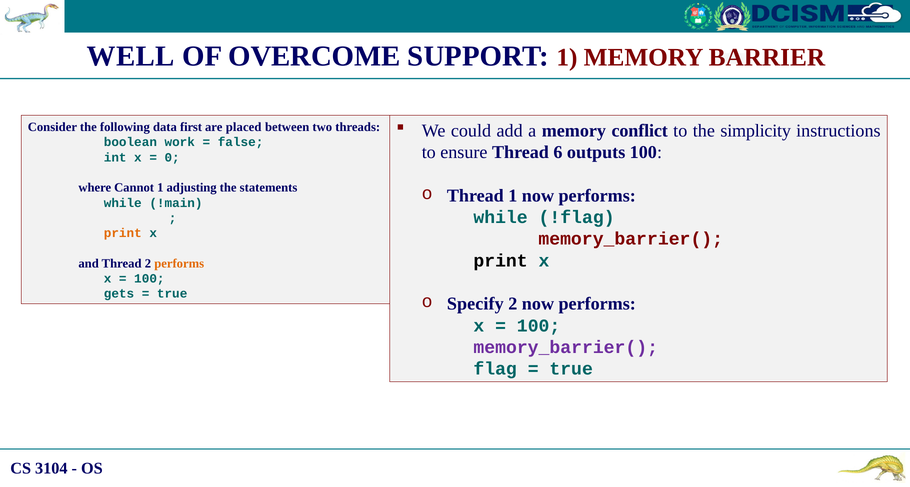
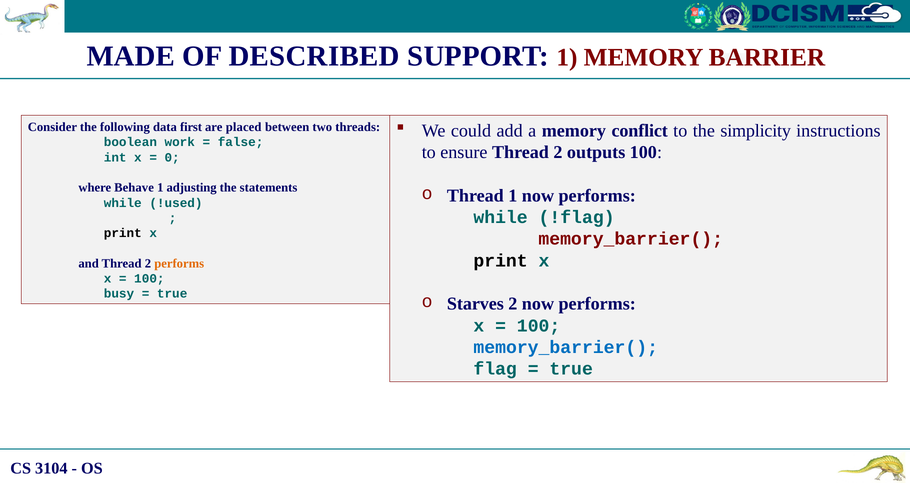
WELL: WELL -> MADE
OVERCOME: OVERCOME -> DESCRIBED
ensure Thread 6: 6 -> 2
Cannot: Cannot -> Behave
!main: !main -> !used
print at (123, 233) colour: orange -> black
gets: gets -> busy
Specify: Specify -> Starves
memory_barrier( at (566, 348) colour: purple -> blue
